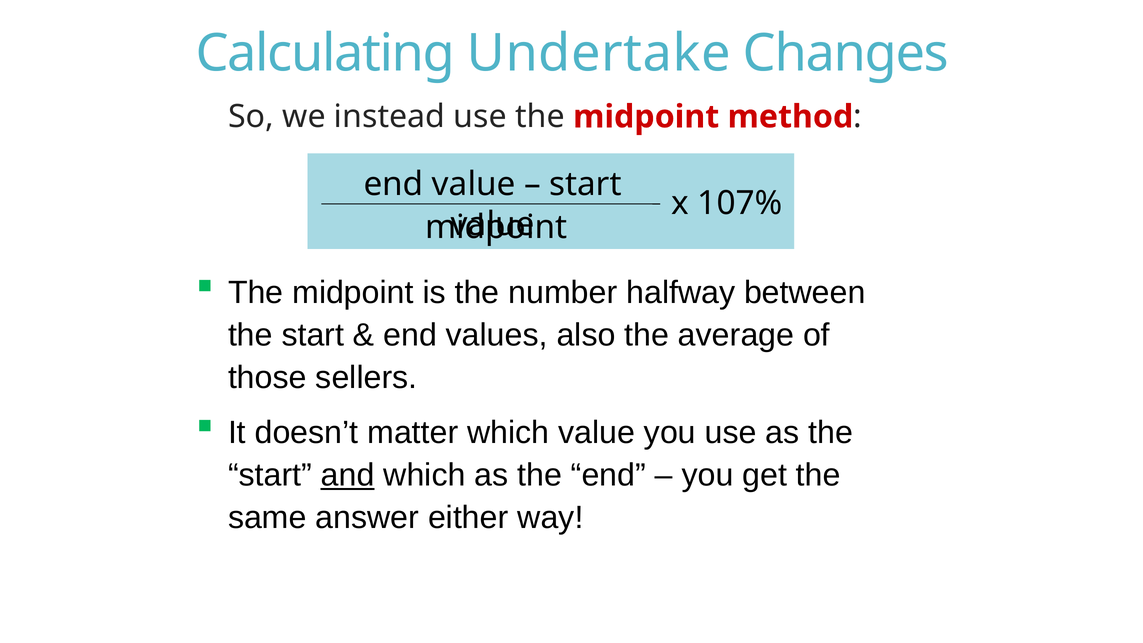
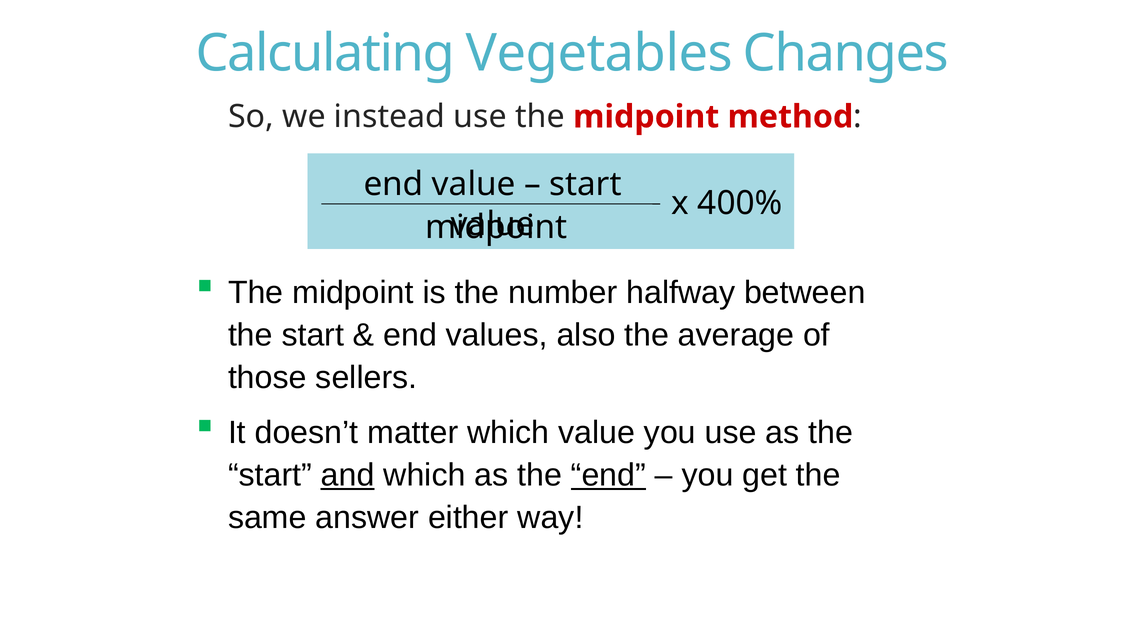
Undertake: Undertake -> Vegetables
107%: 107% -> 400%
end at (608, 475) underline: none -> present
